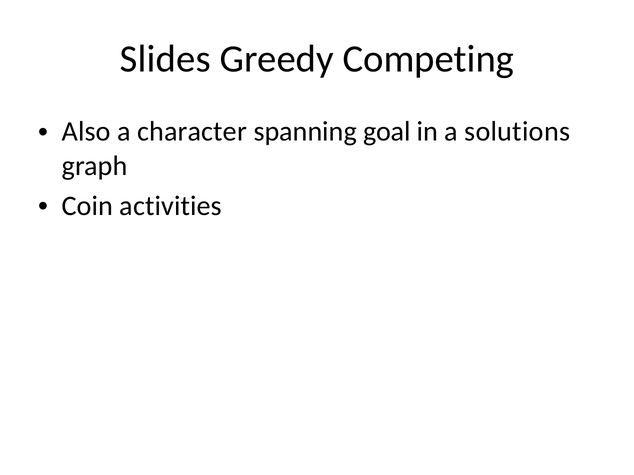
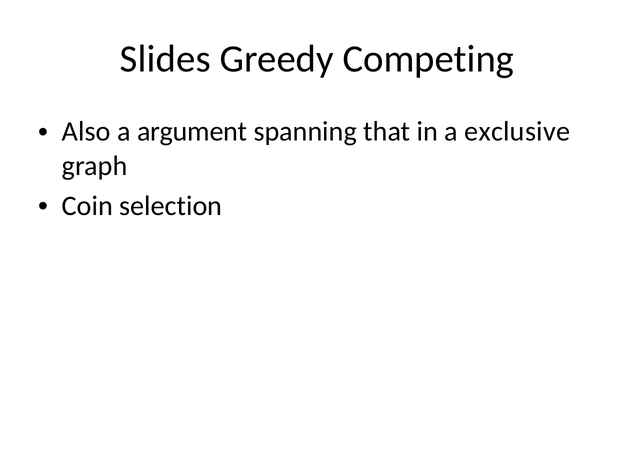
character: character -> argument
goal: goal -> that
solutions: solutions -> exclusive
activities: activities -> selection
